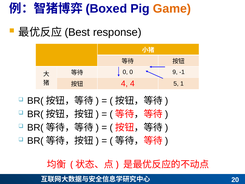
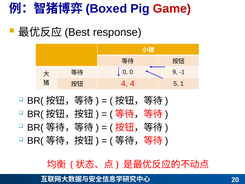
Game colour: orange -> red
